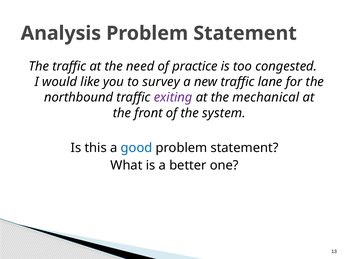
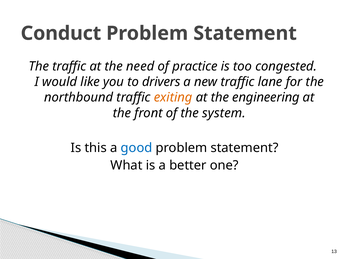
Analysis: Analysis -> Conduct
survey: survey -> drivers
exiting colour: purple -> orange
mechanical: mechanical -> engineering
